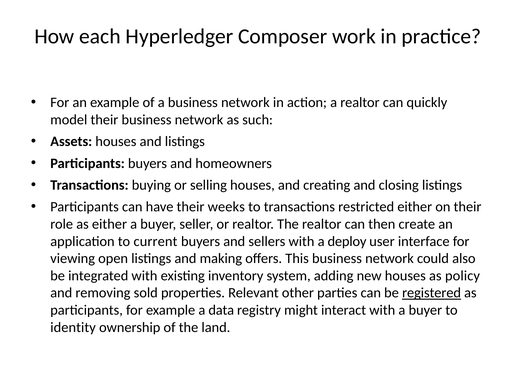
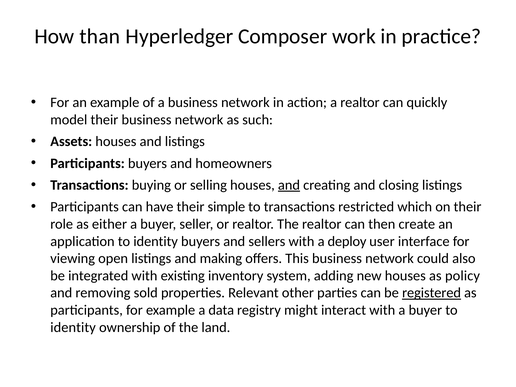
each: each -> than
and at (289, 185) underline: none -> present
weeks: weeks -> simple
restricted either: either -> which
application to current: current -> identity
